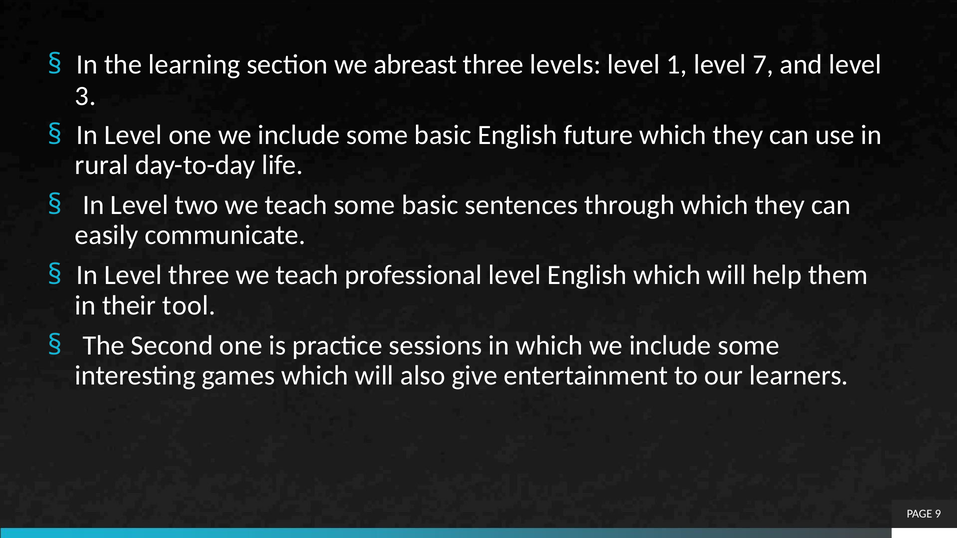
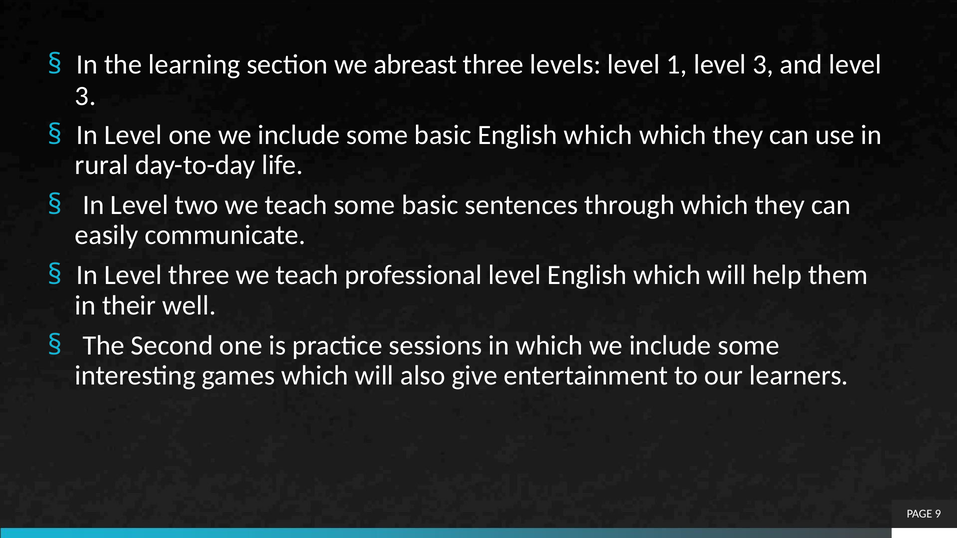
1 level 7: 7 -> 3
basic English future: future -> which
tool: tool -> well
